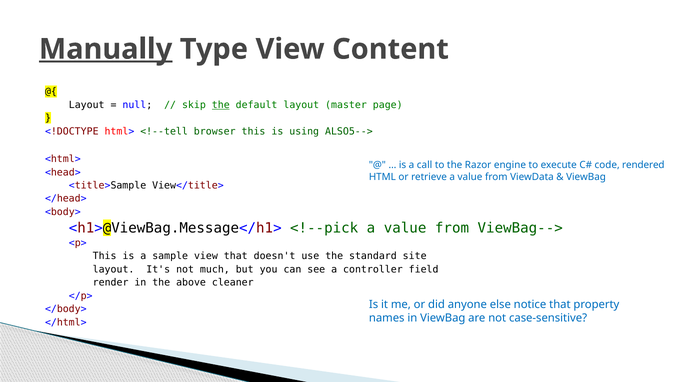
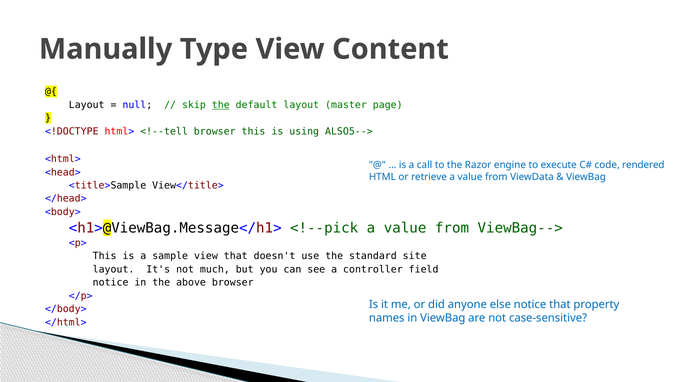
Manually underline: present -> none
render at (111, 282): render -> notice
above cleaner: cleaner -> browser
